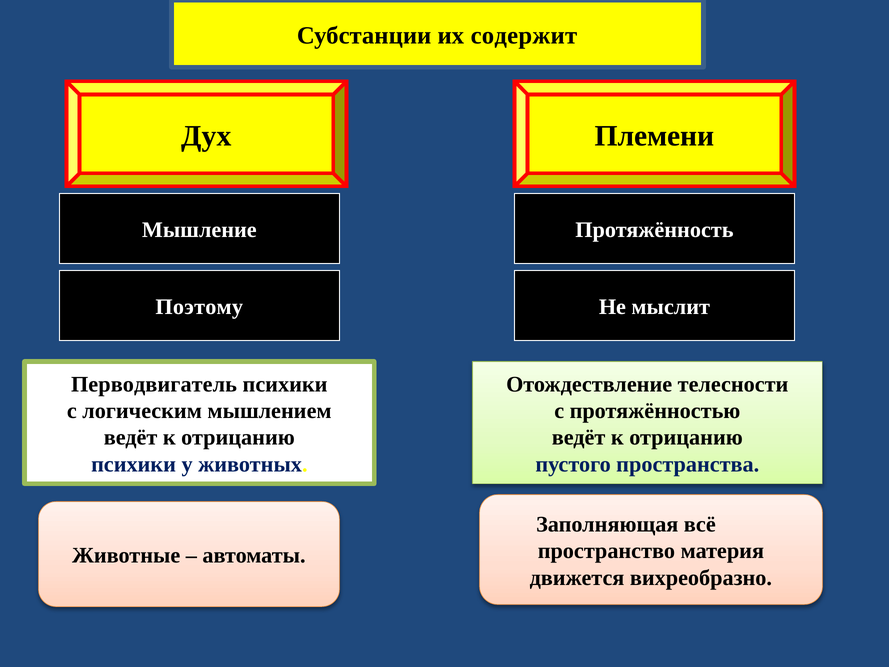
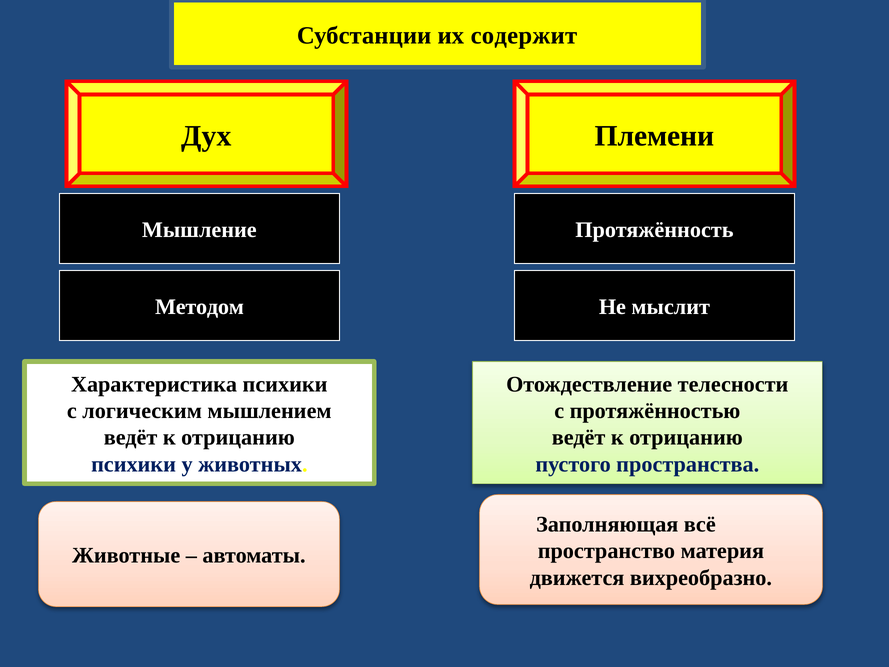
Поэтому: Поэтому -> Методом
Перводвигатель: Перводвигатель -> Характеристика
